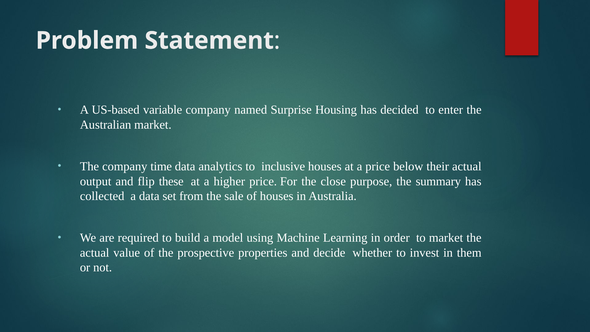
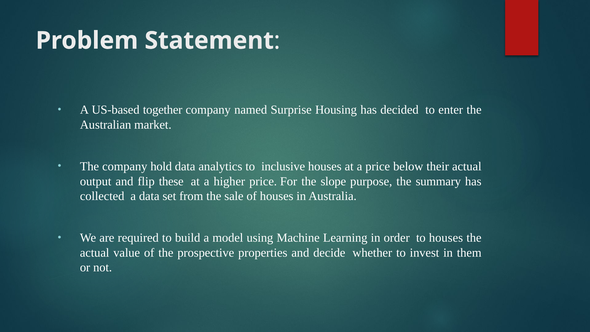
variable: variable -> together
time: time -> hold
close: close -> slope
to market: market -> houses
